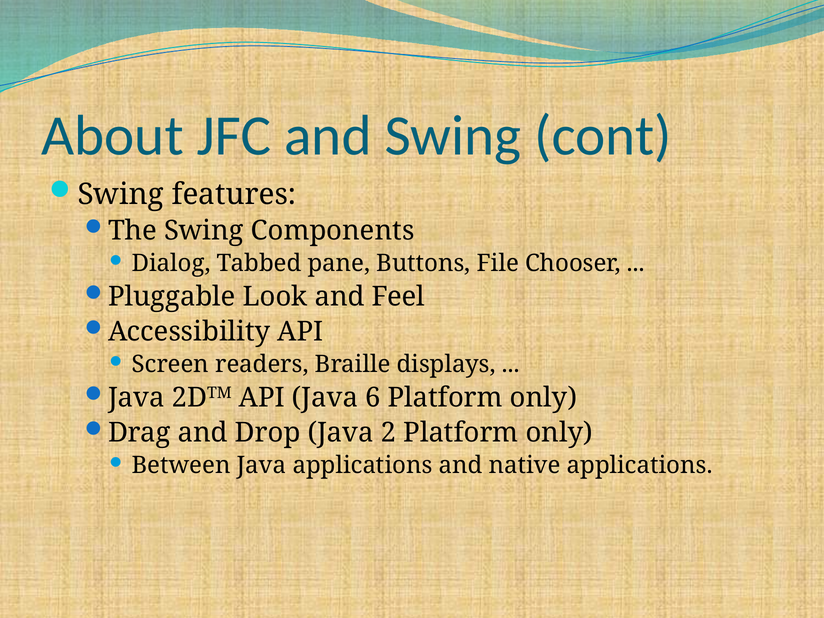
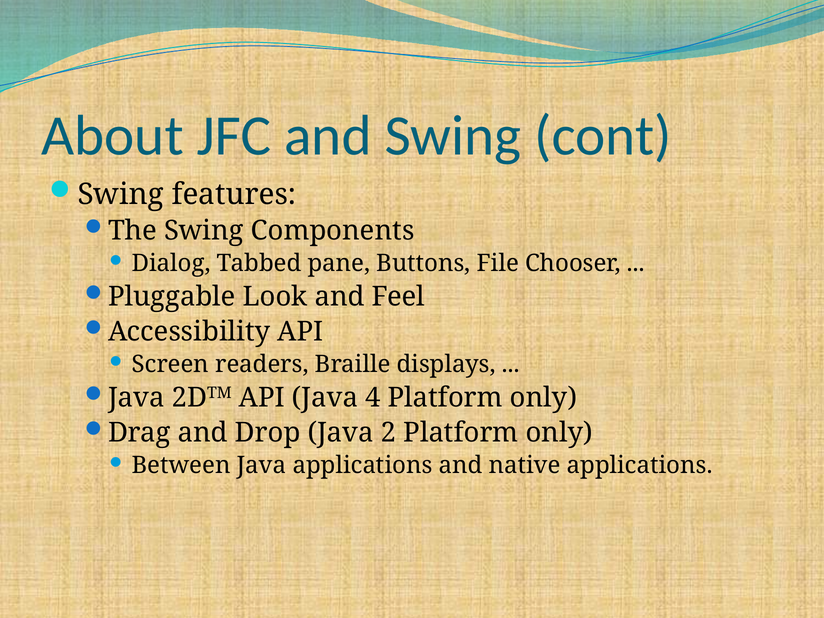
6: 6 -> 4
